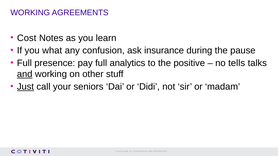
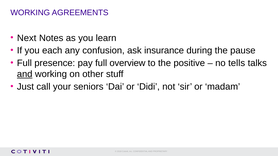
Cost: Cost -> Next
what: what -> each
analytics: analytics -> overview
Just underline: present -> none
